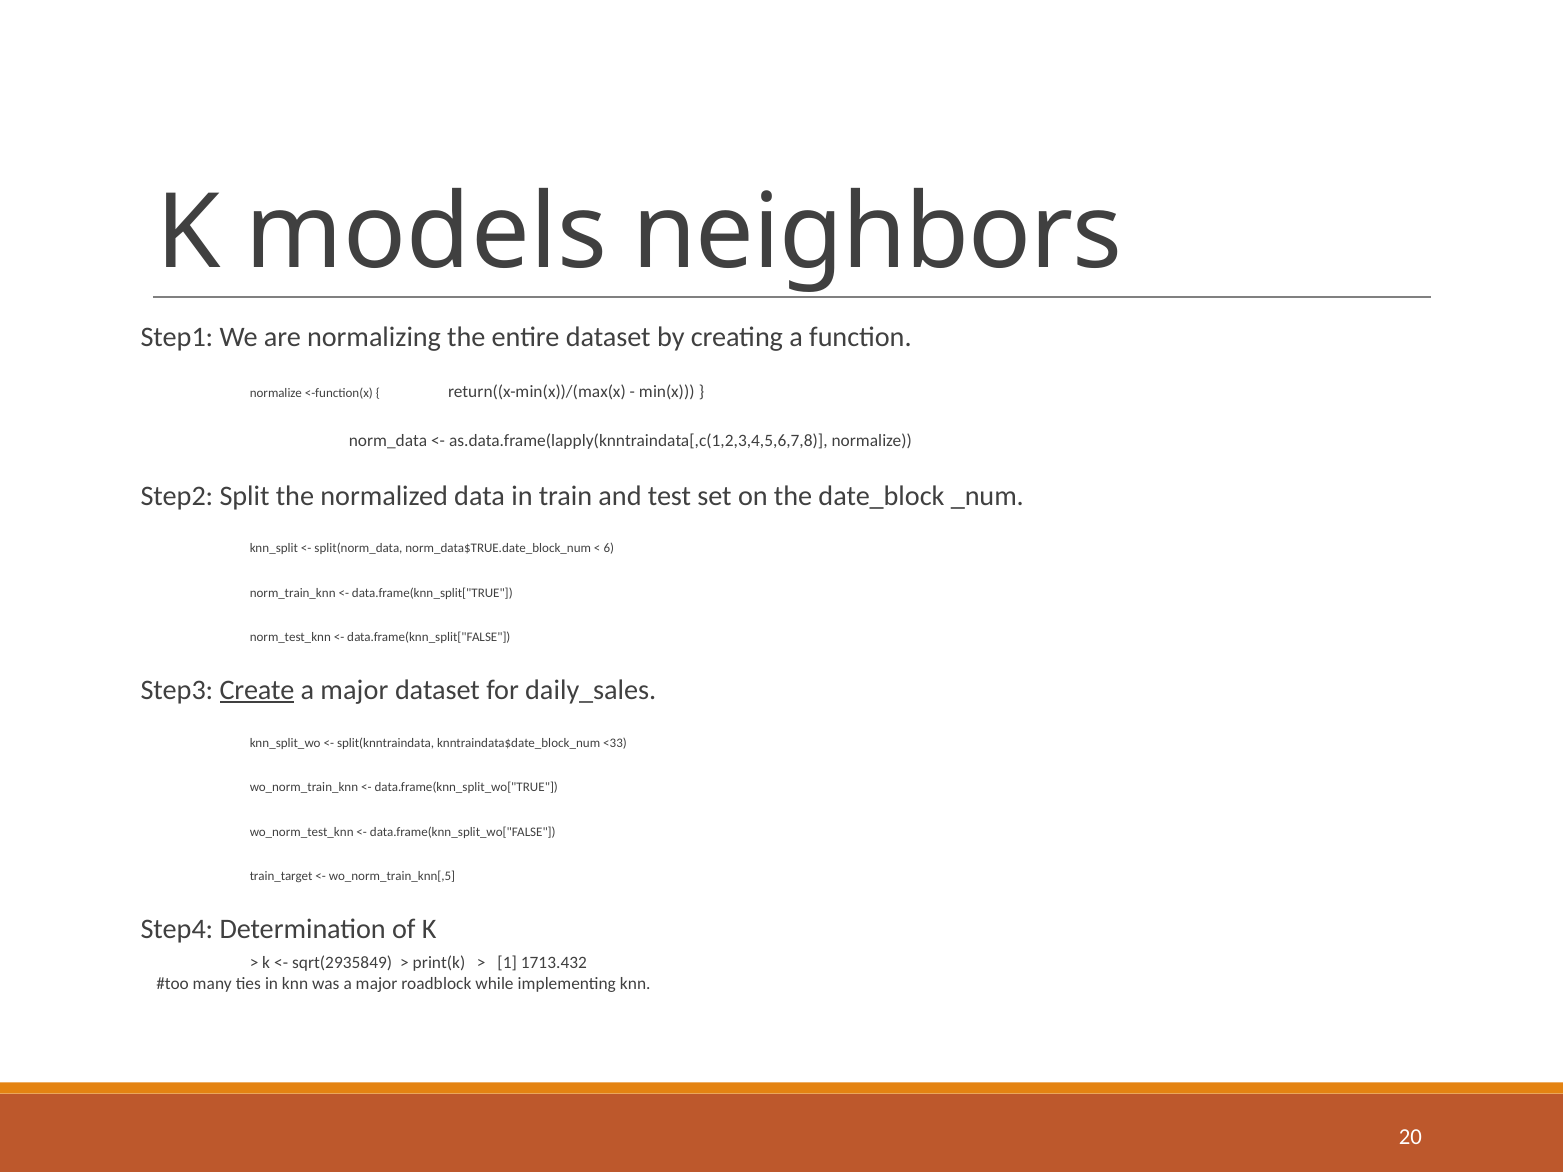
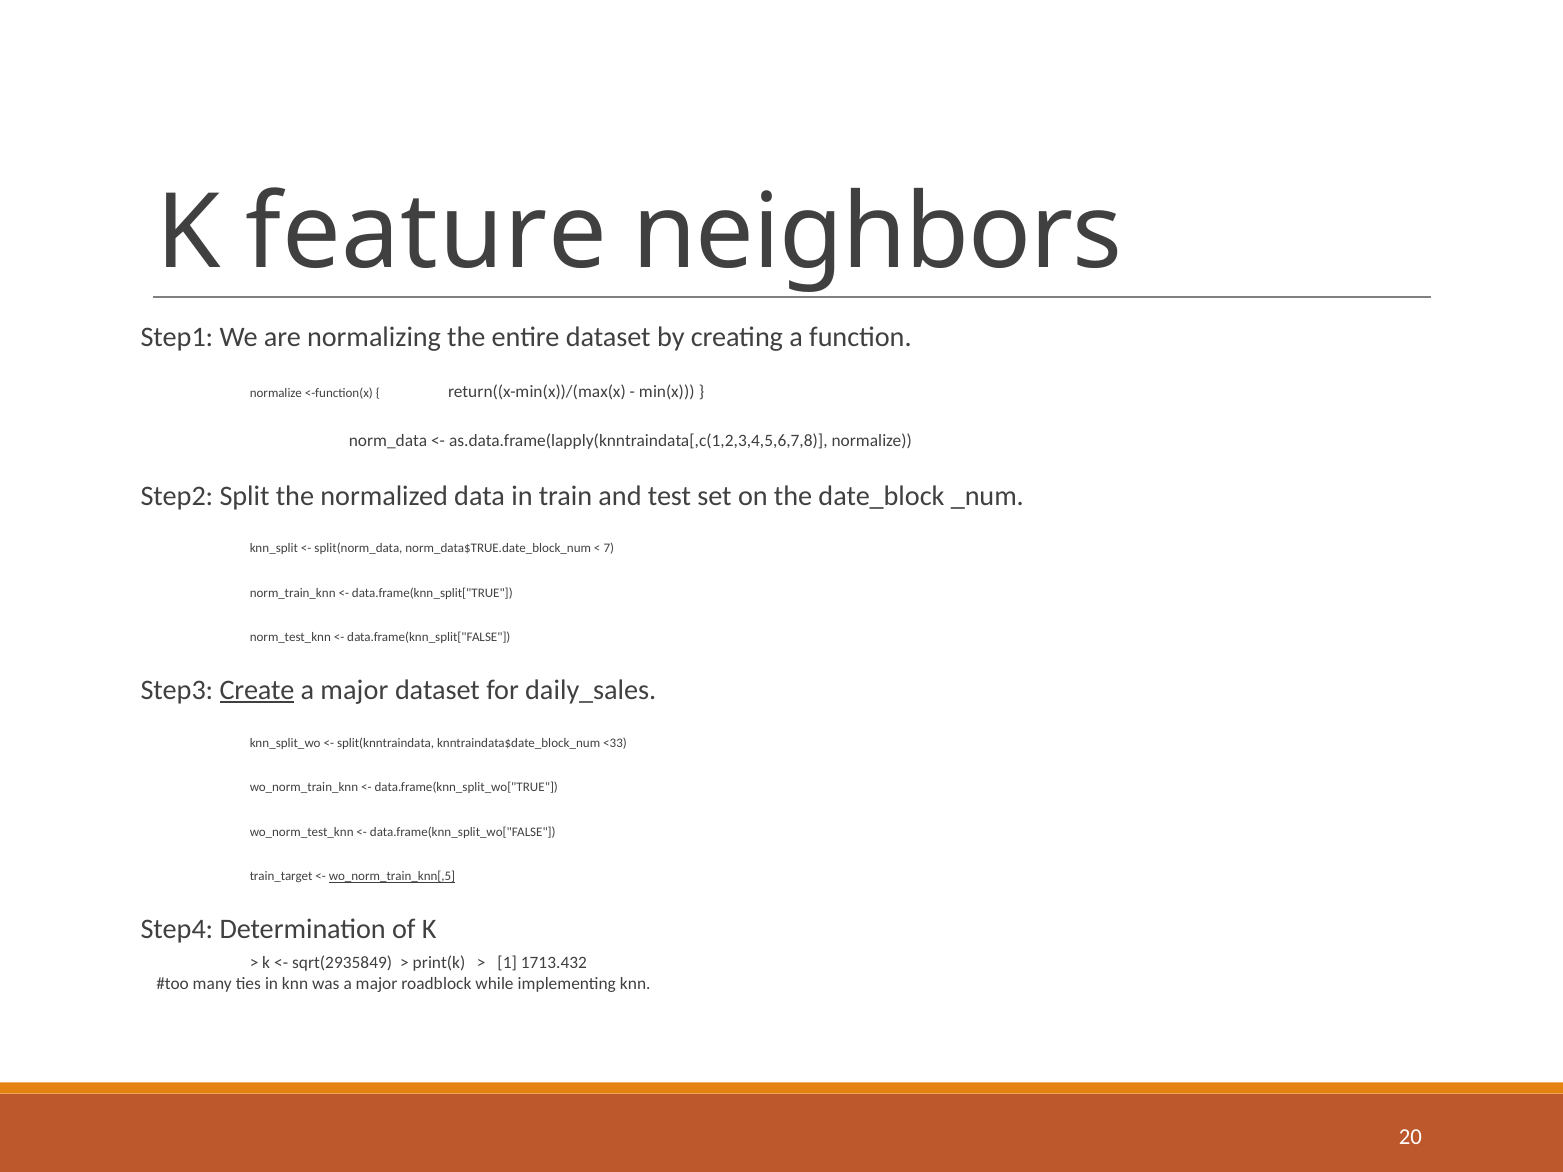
models: models -> feature
6: 6 -> 7
wo_norm_train_knn[,5 underline: none -> present
